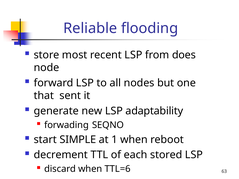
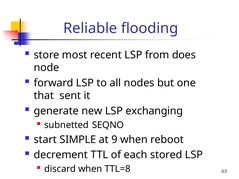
adaptability: adaptability -> exchanging
forwading: forwading -> subnetted
1: 1 -> 9
TTL=6: TTL=6 -> TTL=8
